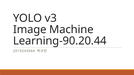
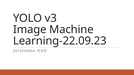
Learning-90.20.44: Learning-90.20.44 -> Learning-22.09.23
